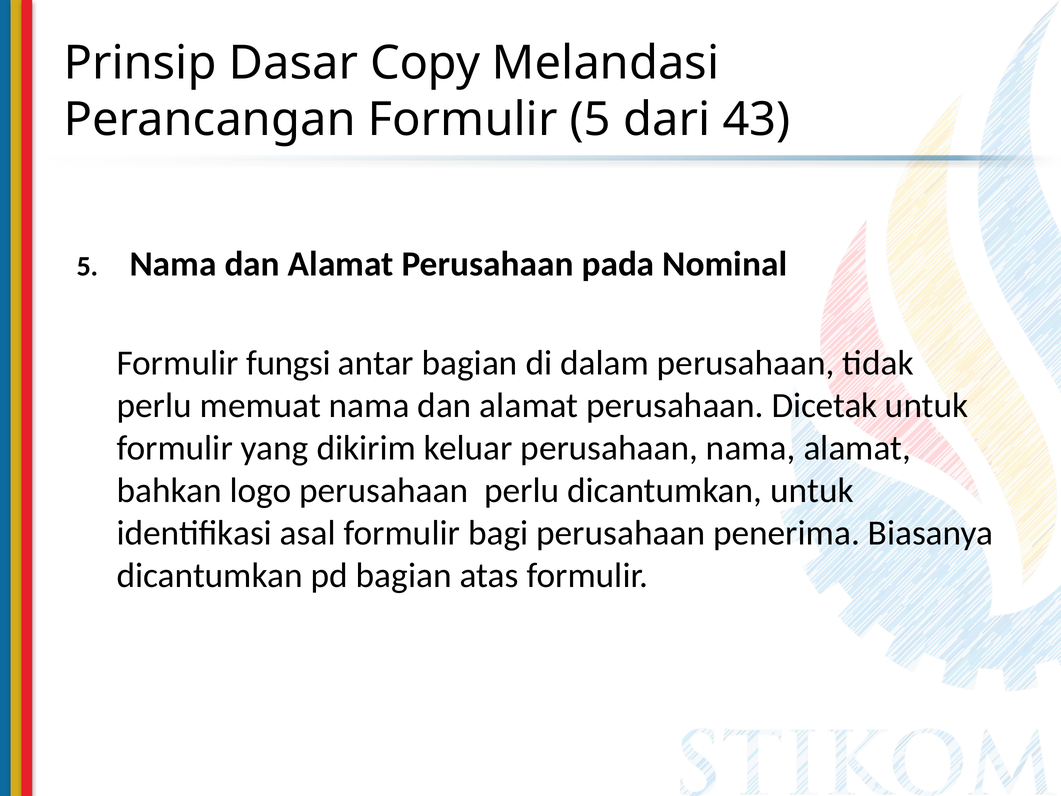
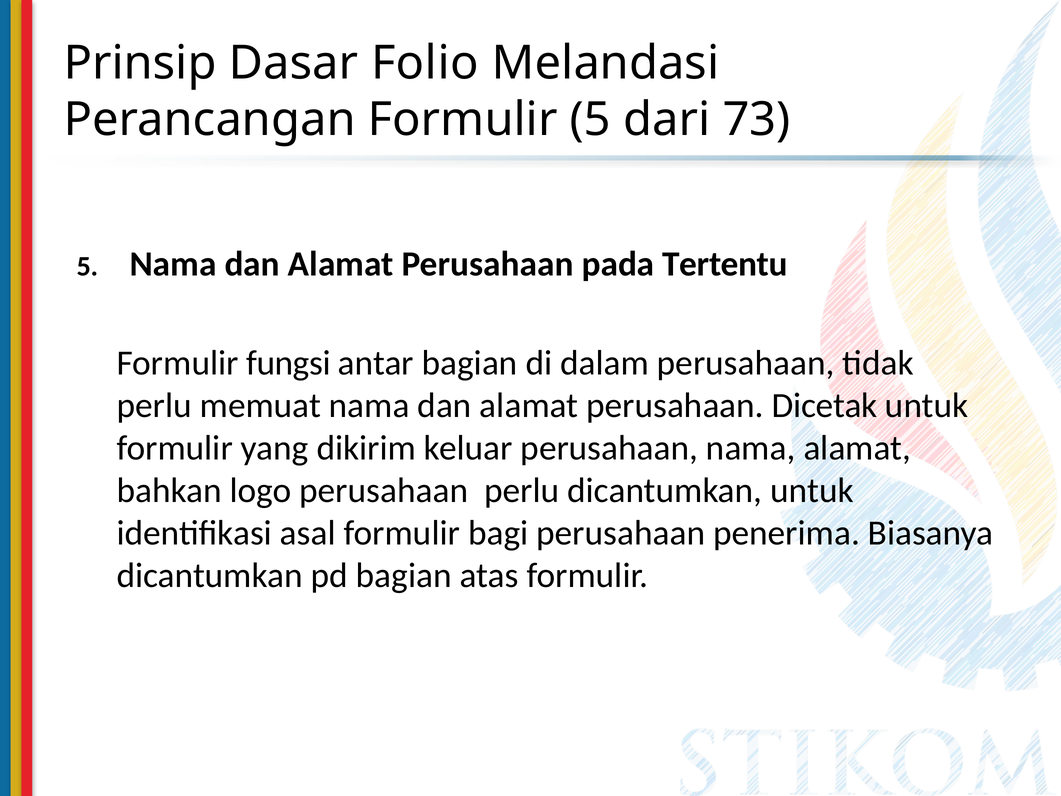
Copy: Copy -> Folio
43: 43 -> 73
Nominal: Nominal -> Tertentu
